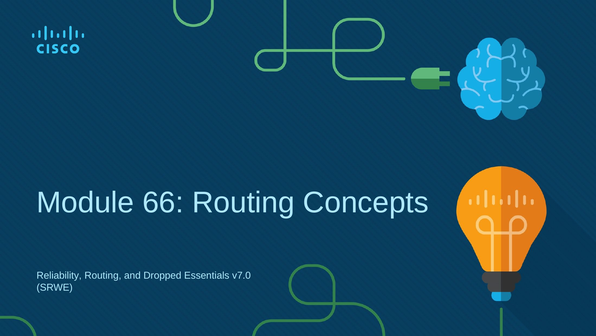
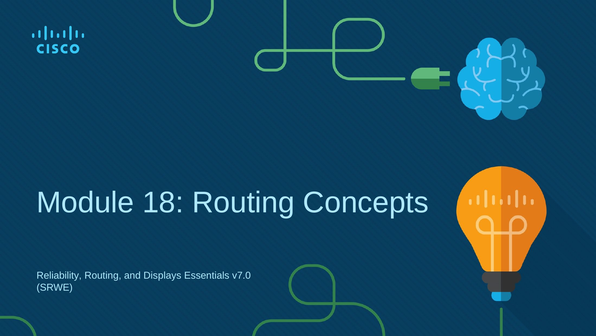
66: 66 -> 18
Dropped: Dropped -> Displays
